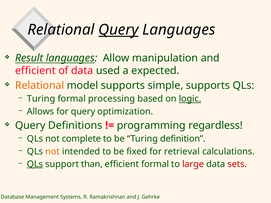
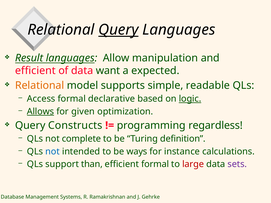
used: used -> want
simple supports: supports -> readable
Turing at (41, 99): Turing -> Access
processing: processing -> declarative
Allows underline: none -> present
for query: query -> given
Definitions: Definitions -> Constructs
not at (53, 152) colour: orange -> blue
fixed: fixed -> ways
retrieval: retrieval -> instance
QLs at (35, 164) underline: present -> none
sets colour: red -> purple
